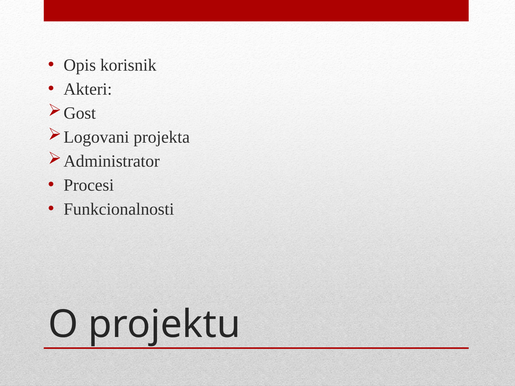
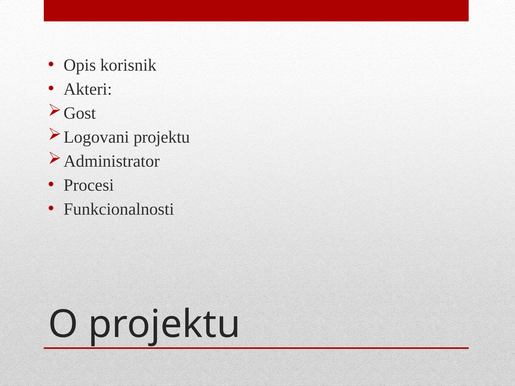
projekta at (162, 137): projekta -> projektu
